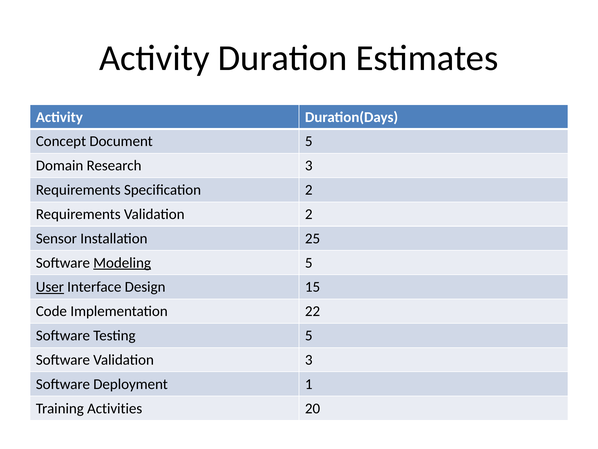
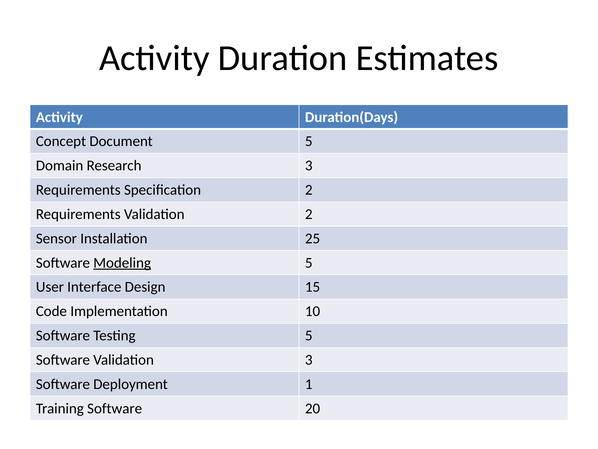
User underline: present -> none
22: 22 -> 10
Training Activities: Activities -> Software
